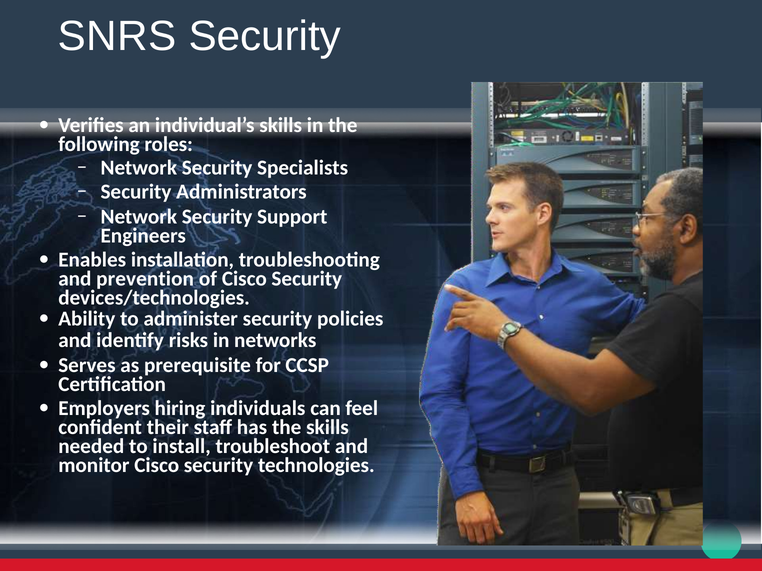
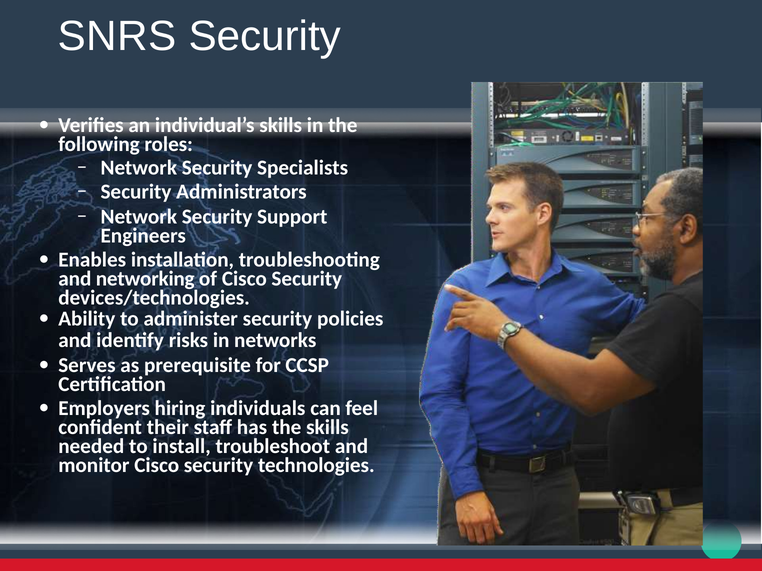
prevention: prevention -> networking
